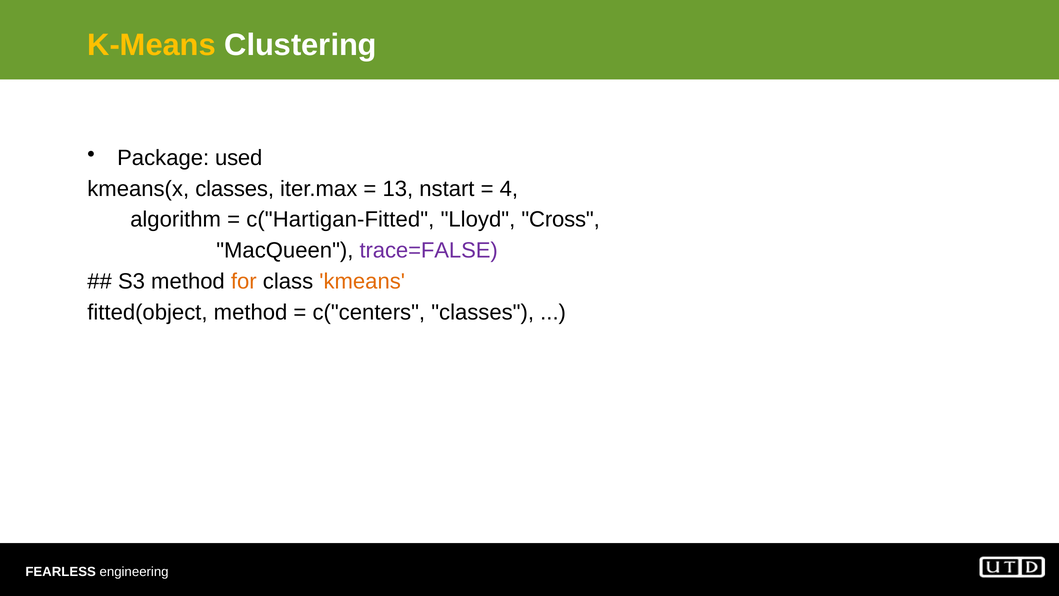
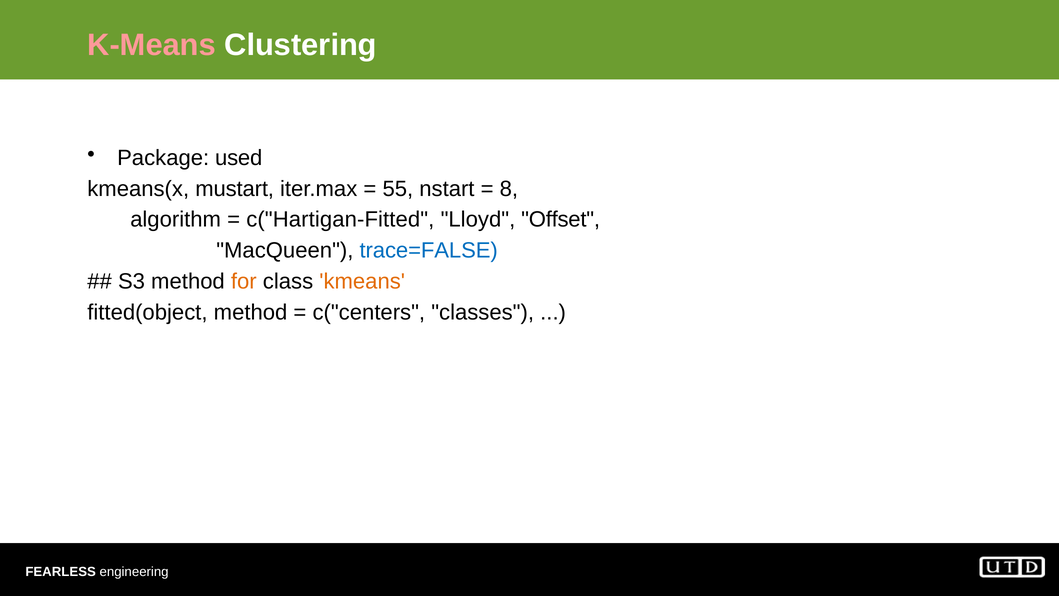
K-Means colour: yellow -> pink
kmeans(x classes: classes -> mustart
13: 13 -> 55
4: 4 -> 8
Cross: Cross -> Offset
trace=FALSE colour: purple -> blue
